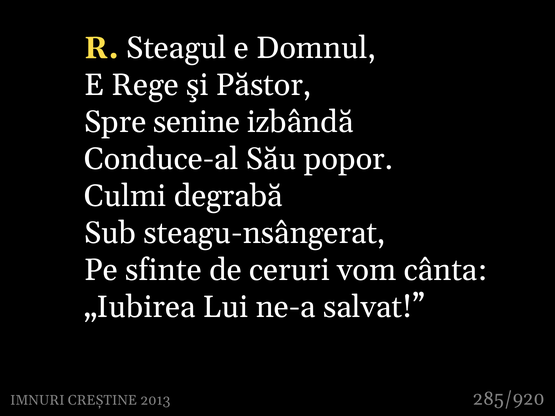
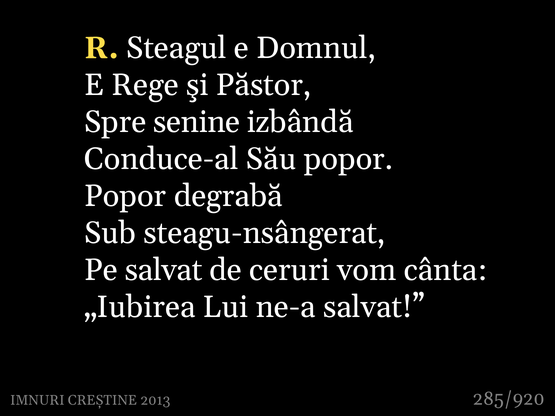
Culmi at (125, 196): Culmi -> Popor
Pe sfinte: sfinte -> salvat
